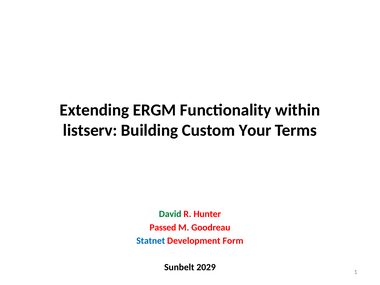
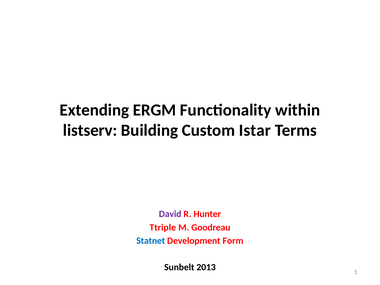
Your: Your -> Istar
David colour: green -> purple
Passed: Passed -> Ttriple
2029: 2029 -> 2013
